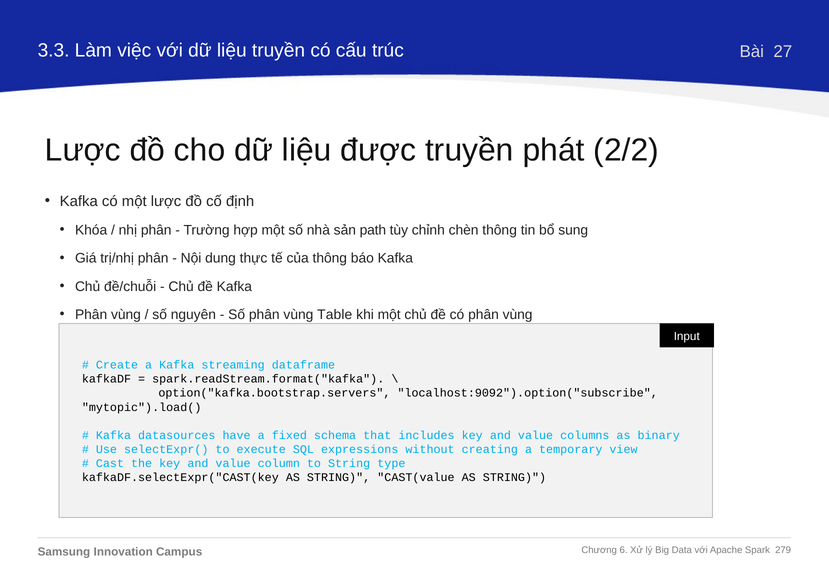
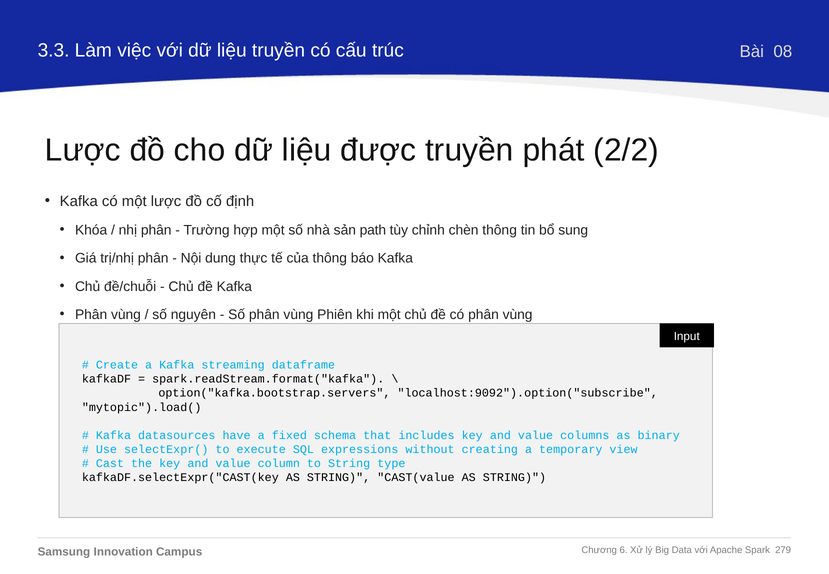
27: 27 -> 08
Table: Table -> Phiên
